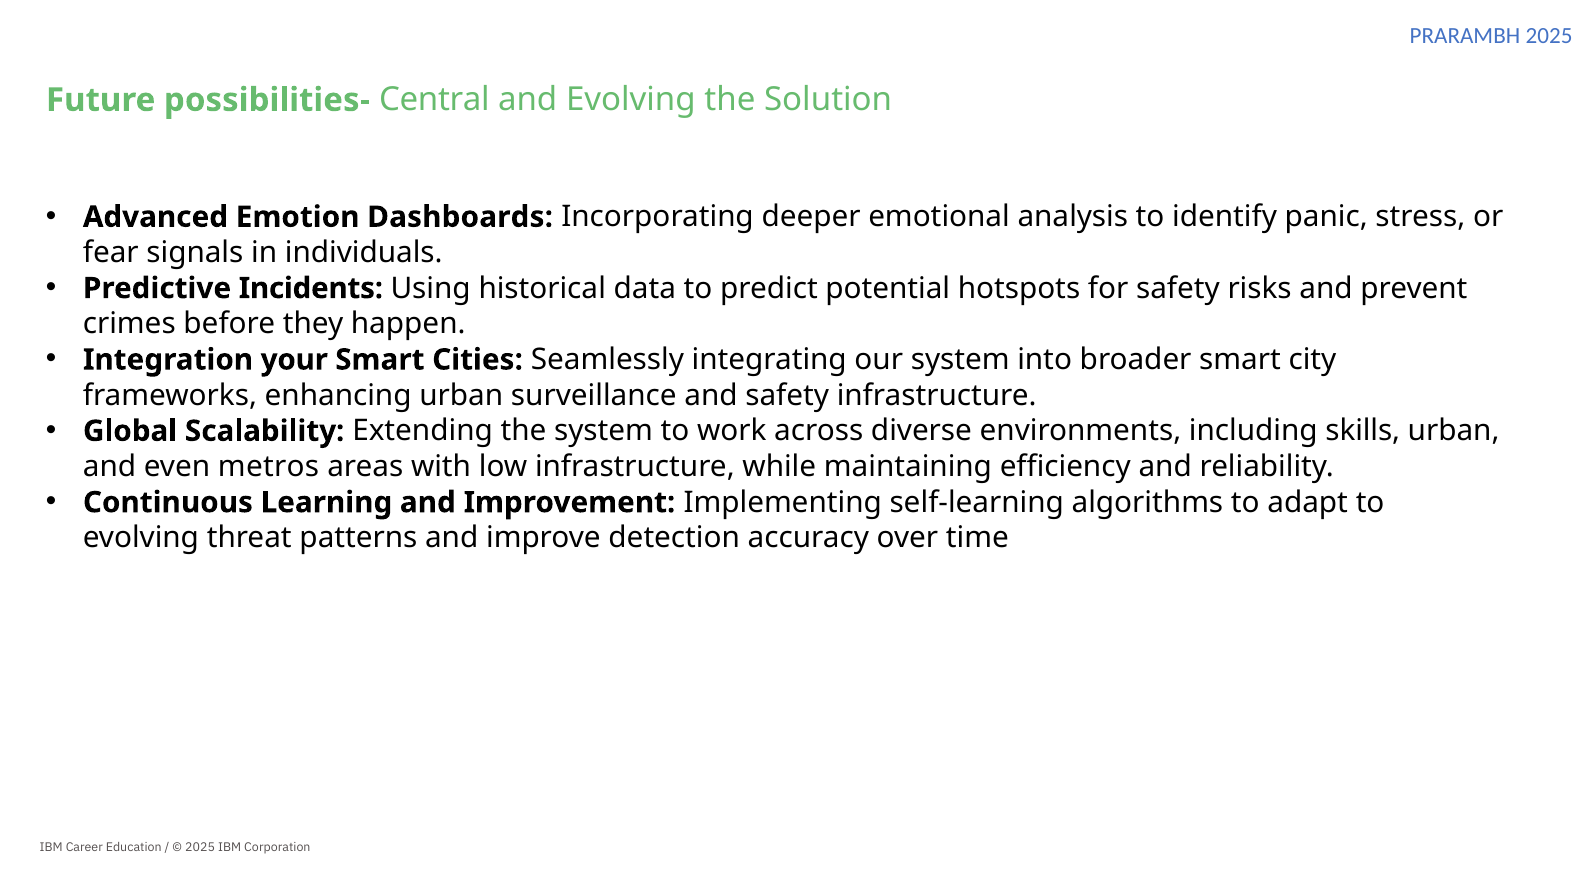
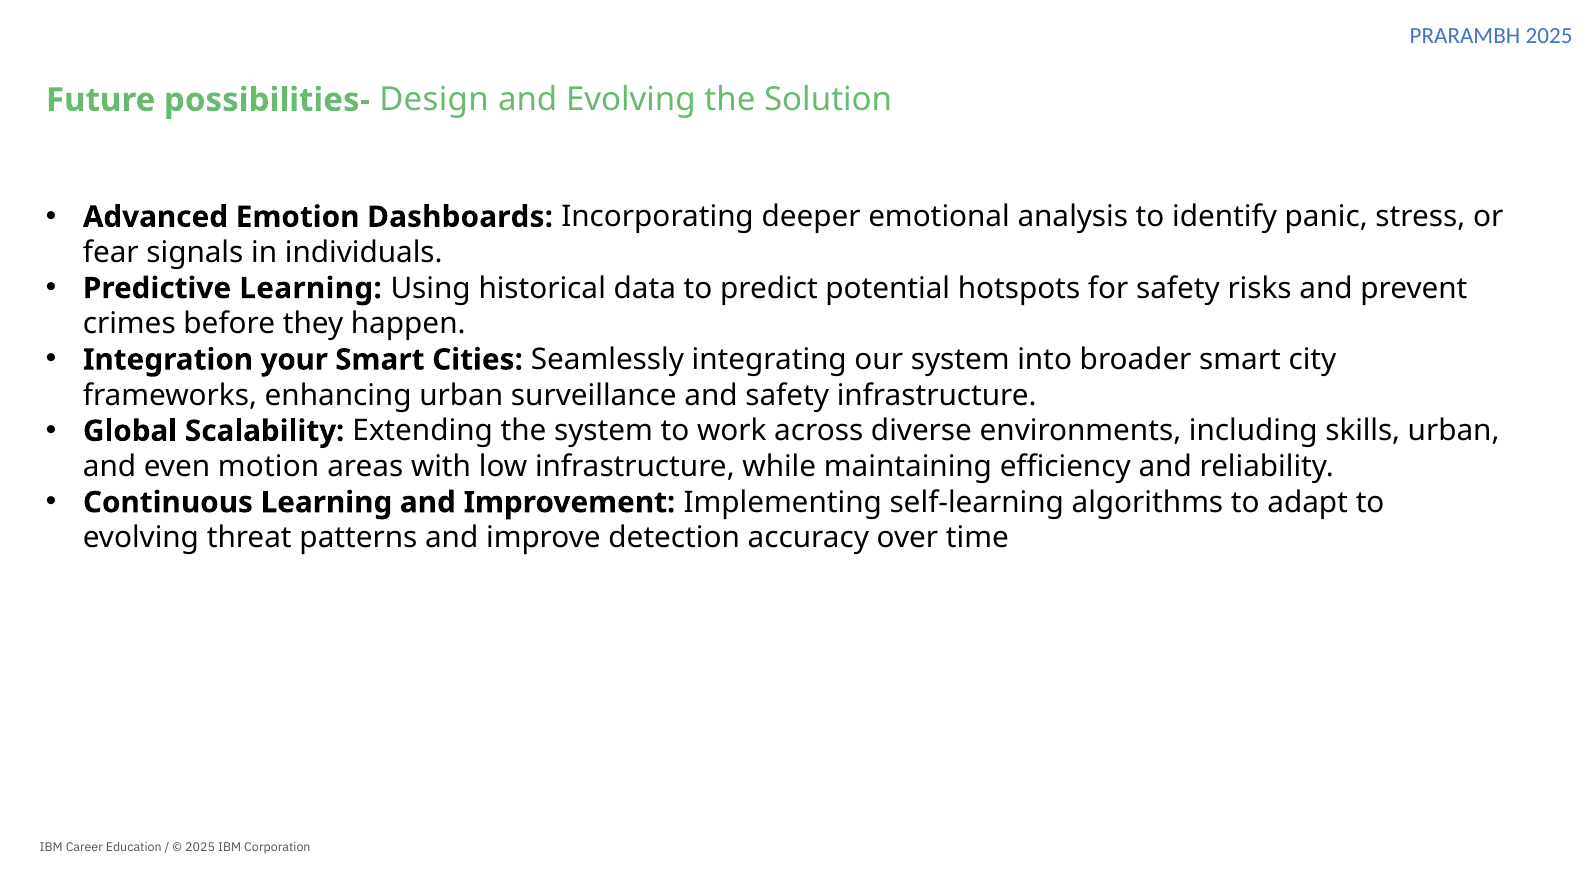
Central: Central -> Design
Predictive Incidents: Incidents -> Learning
metros: metros -> motion
